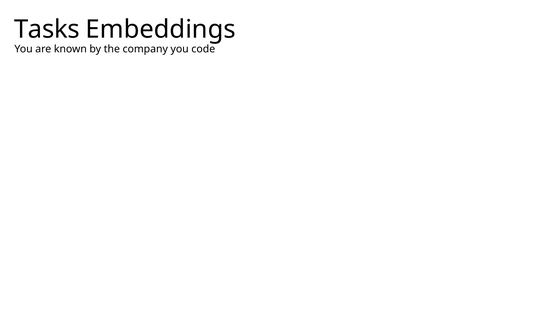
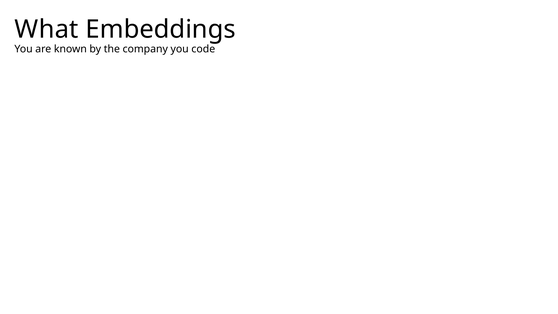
Tasks: Tasks -> What
